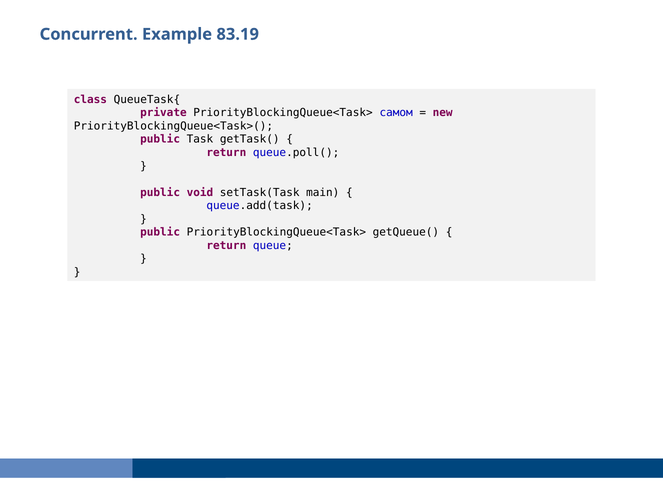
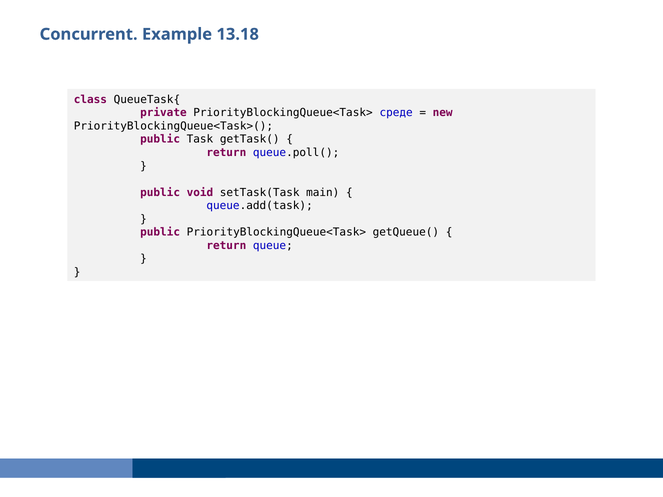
83.19: 83.19 -> 13.18
самом: самом -> среде
